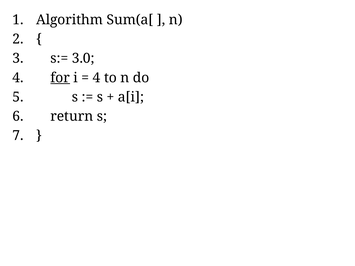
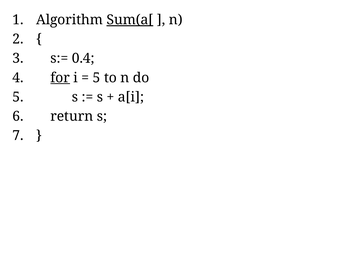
Sum(a[ underline: none -> present
3.0: 3.0 -> 0.4
4 at (97, 78): 4 -> 5
